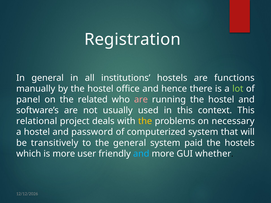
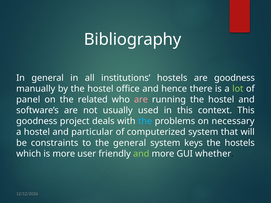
Registration: Registration -> Bibliography
are functions: functions -> goodness
relational at (37, 121): relational -> goodness
the at (145, 121) colour: yellow -> light blue
password: password -> particular
transitively: transitively -> constraints
paid: paid -> keys
and at (141, 154) colour: light blue -> light green
